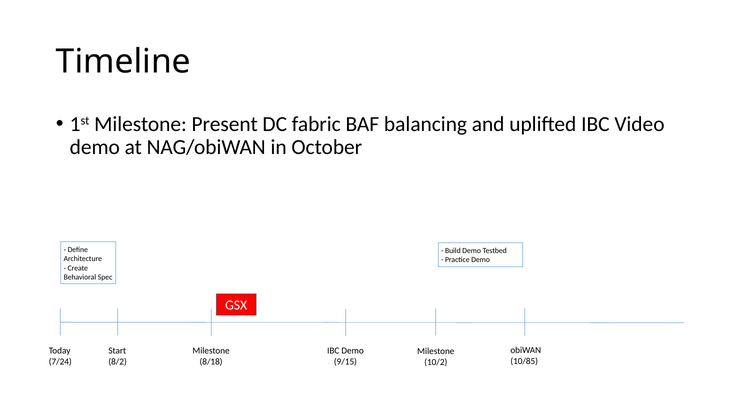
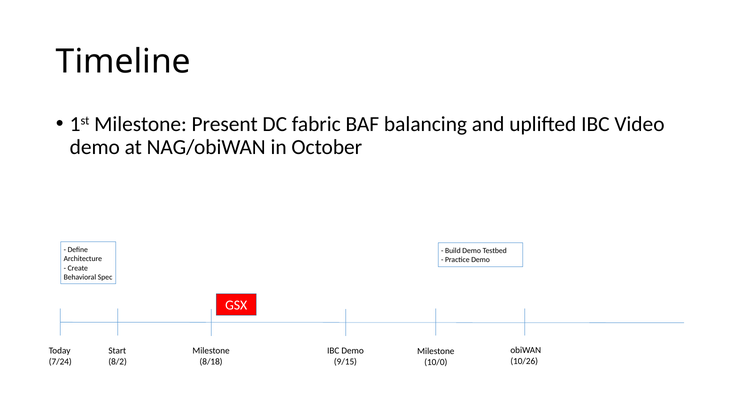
10/85: 10/85 -> 10/26
10/2: 10/2 -> 10/0
